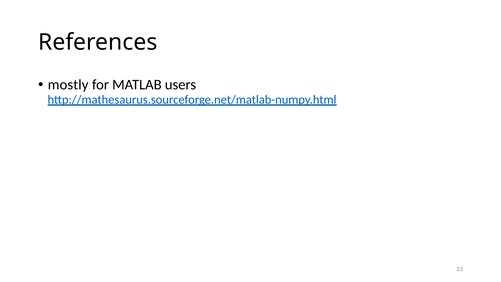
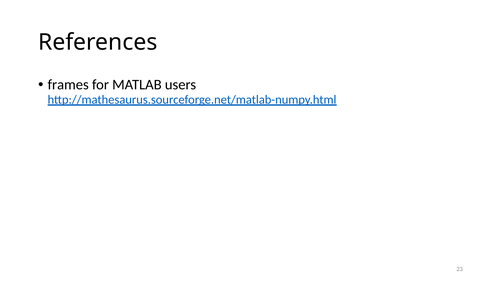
mostly: mostly -> frames
